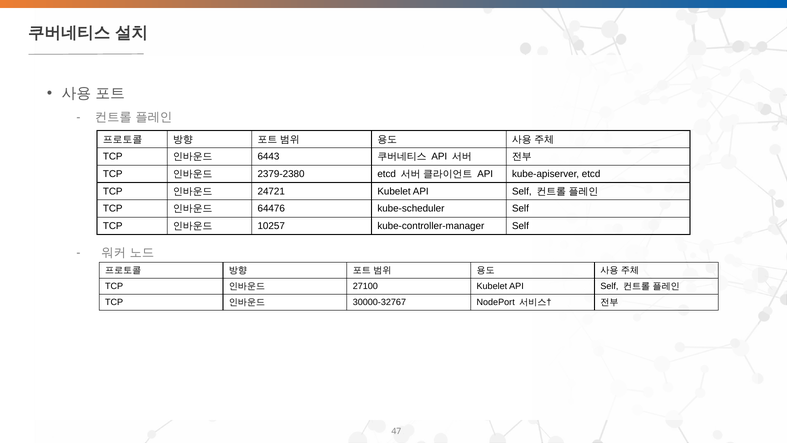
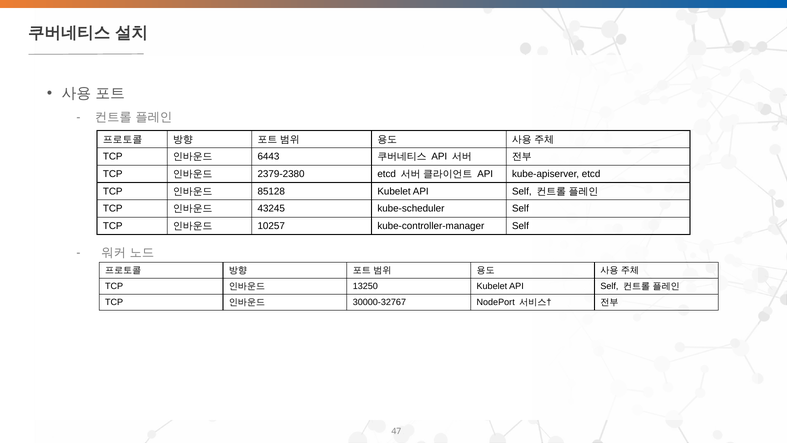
24721: 24721 -> 85128
64476: 64476 -> 43245
27100: 27100 -> 13250
